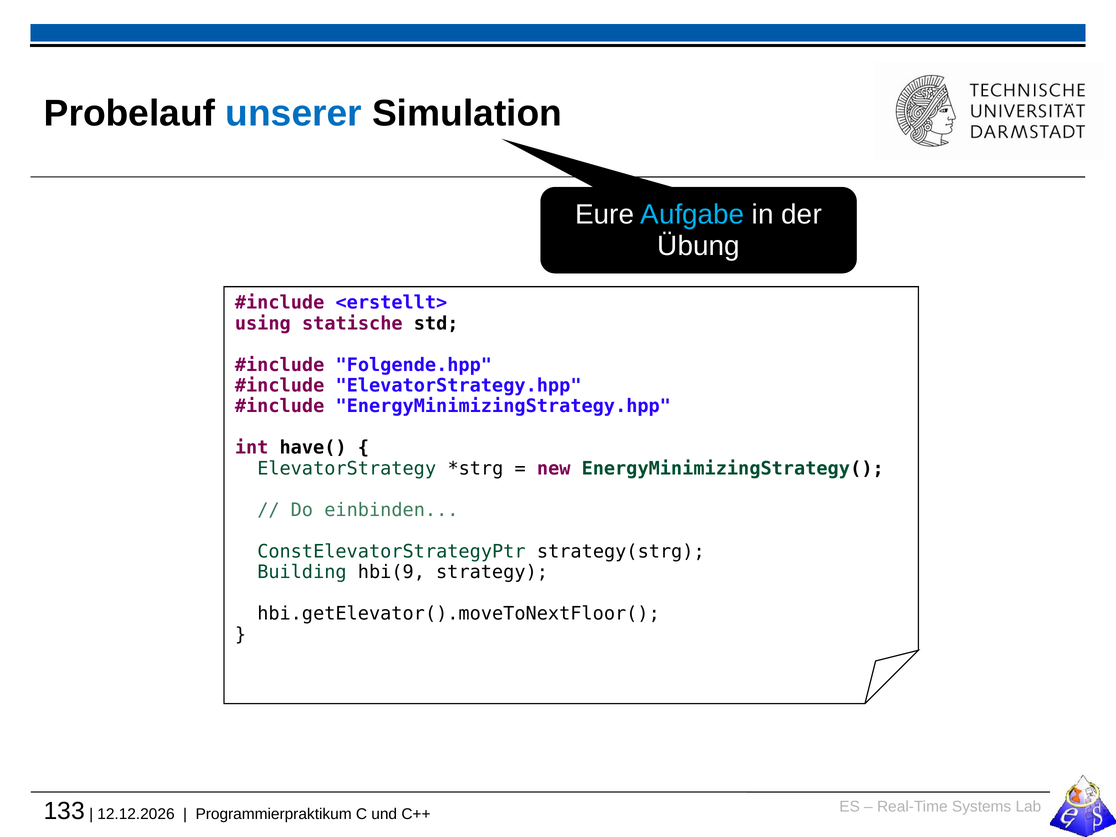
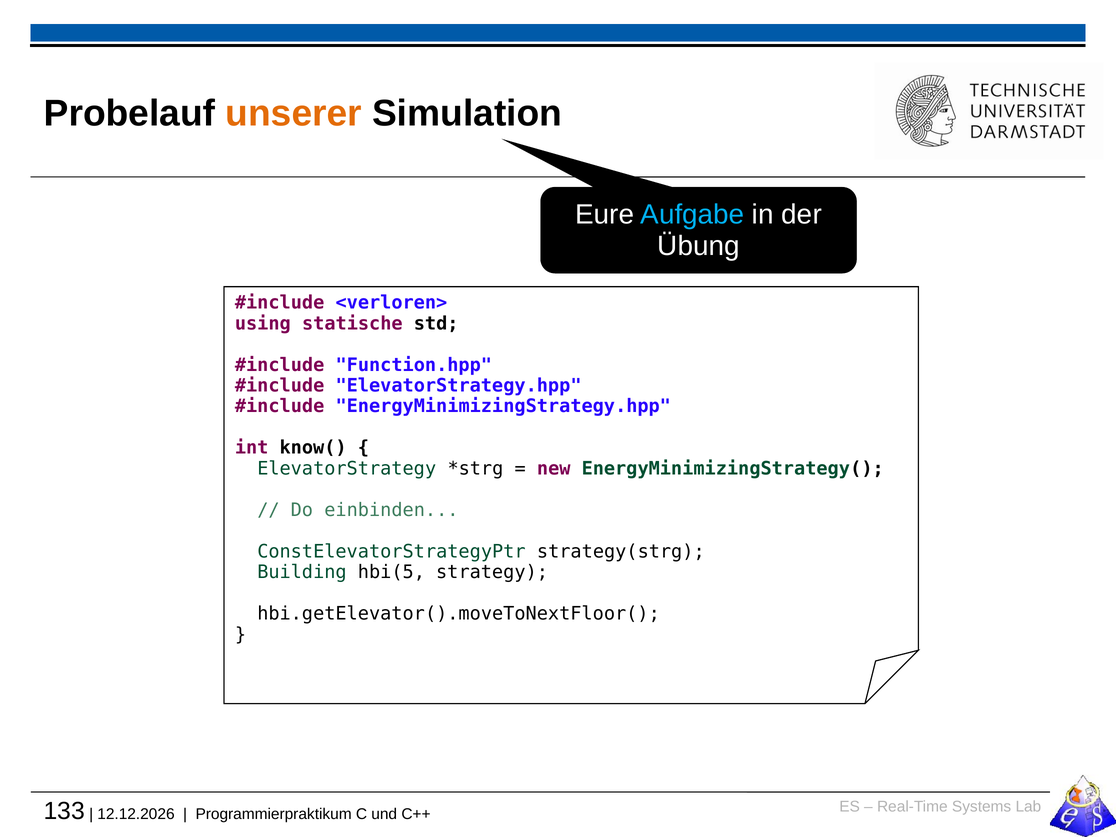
unserer colour: blue -> orange
<erstellt>: <erstellt> -> <verloren>
Folgende.hpp: Folgende.hpp -> Function.hpp
have(: have( -> know(
hbi(9: hbi(9 -> hbi(5
